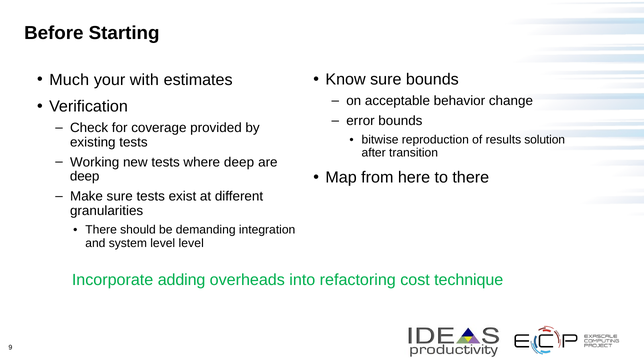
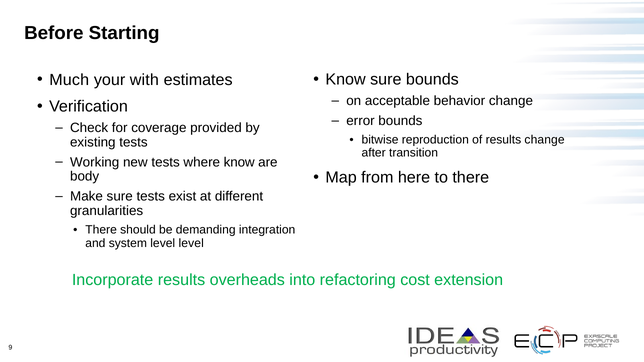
results solution: solution -> change
where deep: deep -> know
deep at (85, 177): deep -> body
Incorporate adding: adding -> results
technique: technique -> extension
